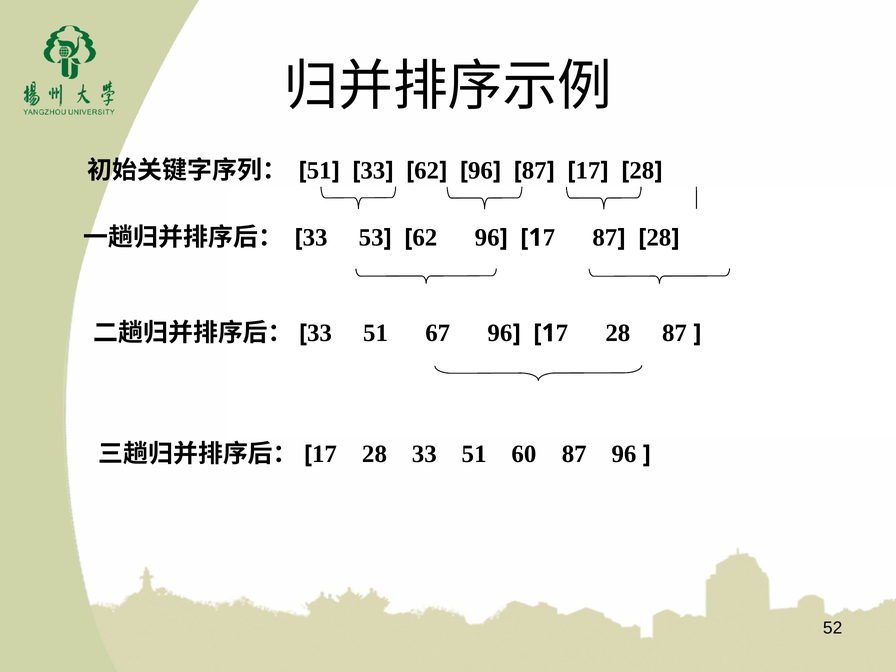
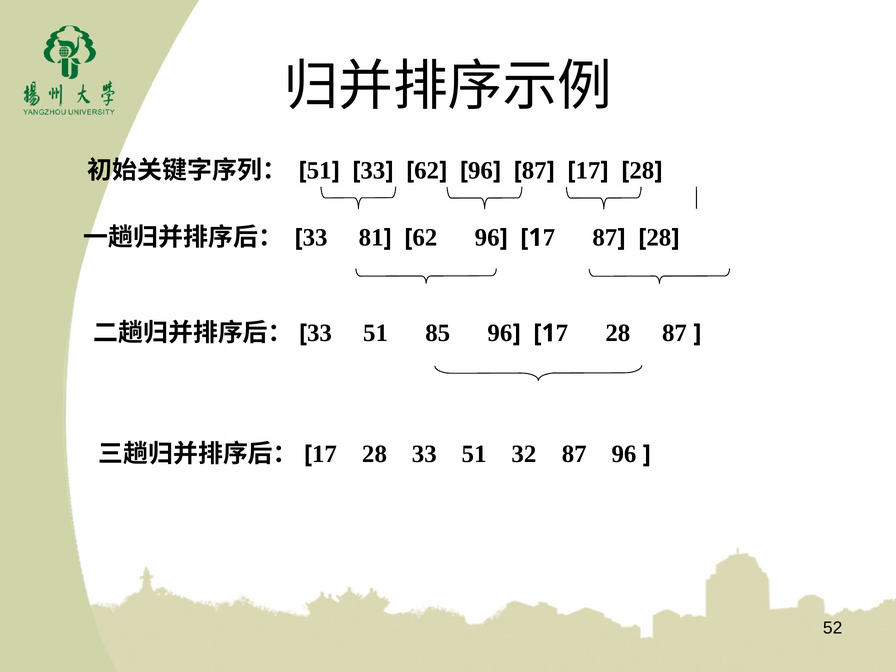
53: 53 -> 81
67: 67 -> 85
60: 60 -> 32
